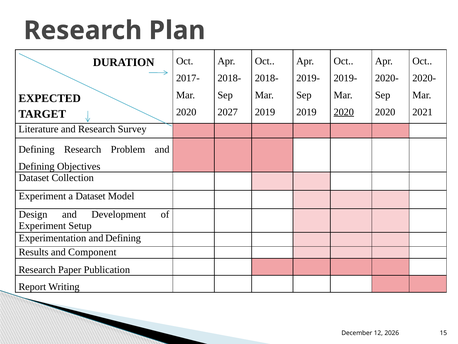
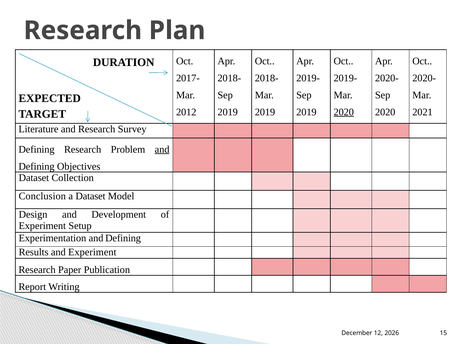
2020 at (186, 112): 2020 -> 2012
2027 at (228, 112): 2027 -> 2019
and at (162, 149) underline: none -> present
Experiment at (42, 196): Experiment -> Conclusion
and Component: Component -> Experiment
